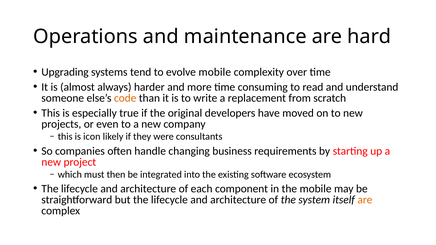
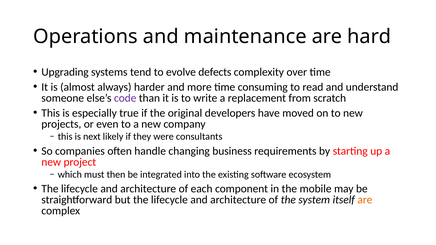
evolve mobile: mobile -> defects
code colour: orange -> purple
icon: icon -> next
